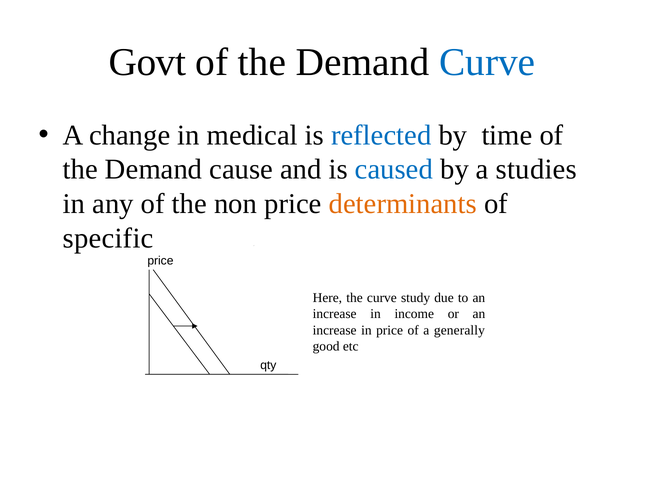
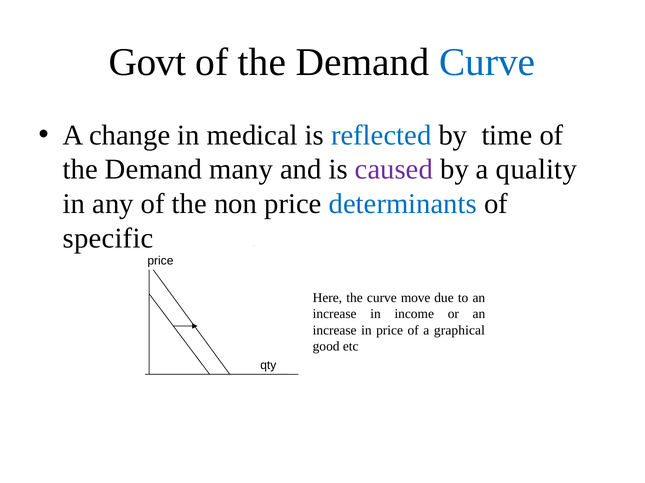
cause: cause -> many
caused colour: blue -> purple
studies: studies -> quality
determinants colour: orange -> blue
study: study -> move
generally: generally -> graphical
